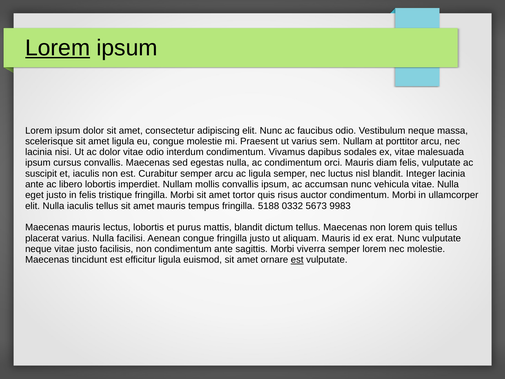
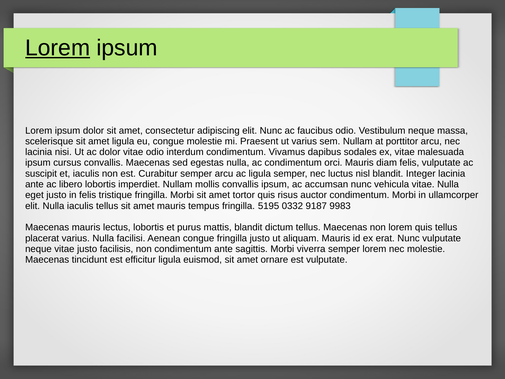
5188: 5188 -> 5195
5673: 5673 -> 9187
est at (297, 260) underline: present -> none
